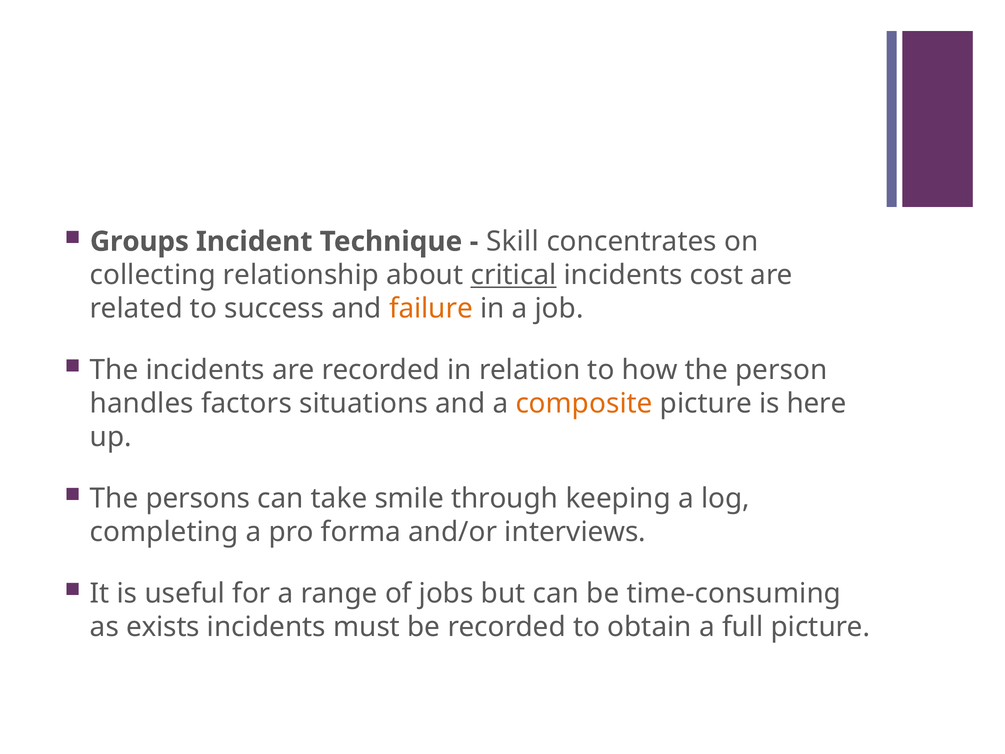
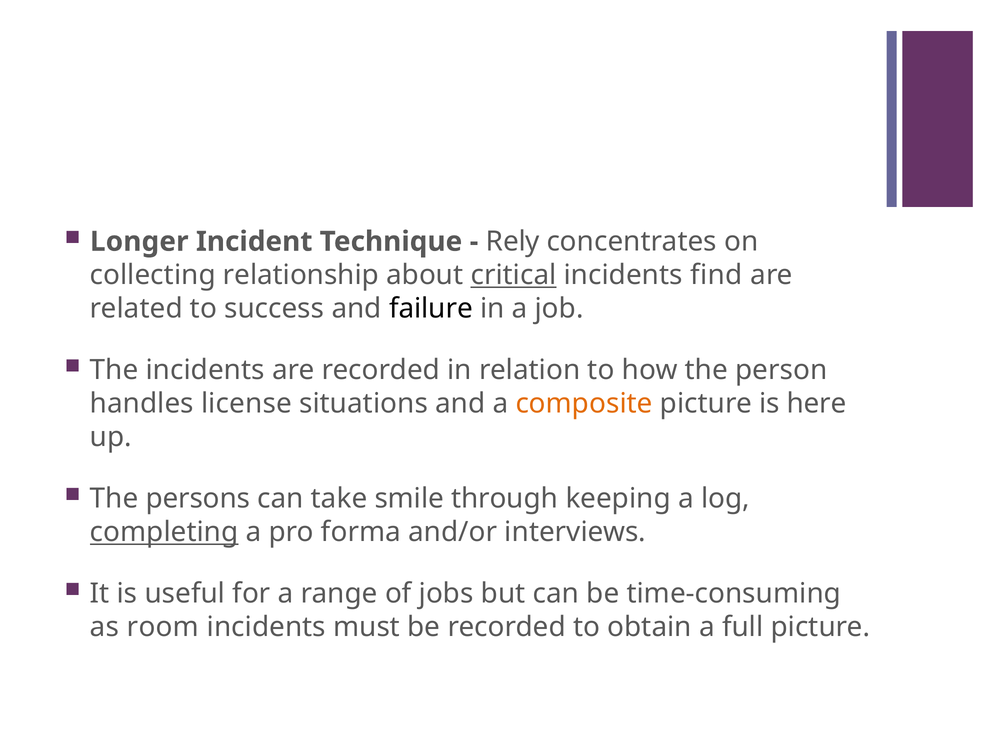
Groups: Groups -> Longer
Skill: Skill -> Rely
cost: cost -> find
failure colour: orange -> black
factors: factors -> license
completing underline: none -> present
exists: exists -> room
